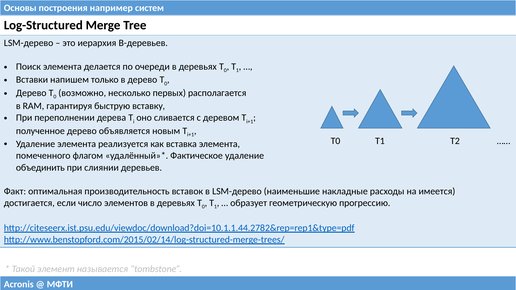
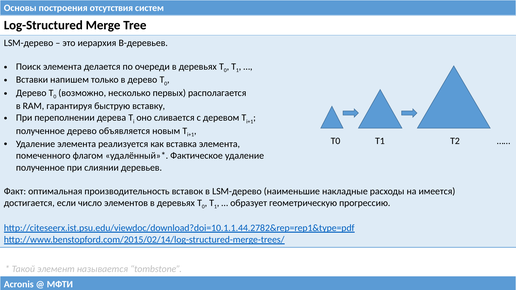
например: например -> отсутствия
объединить at (40, 168): объединить -> полученное
